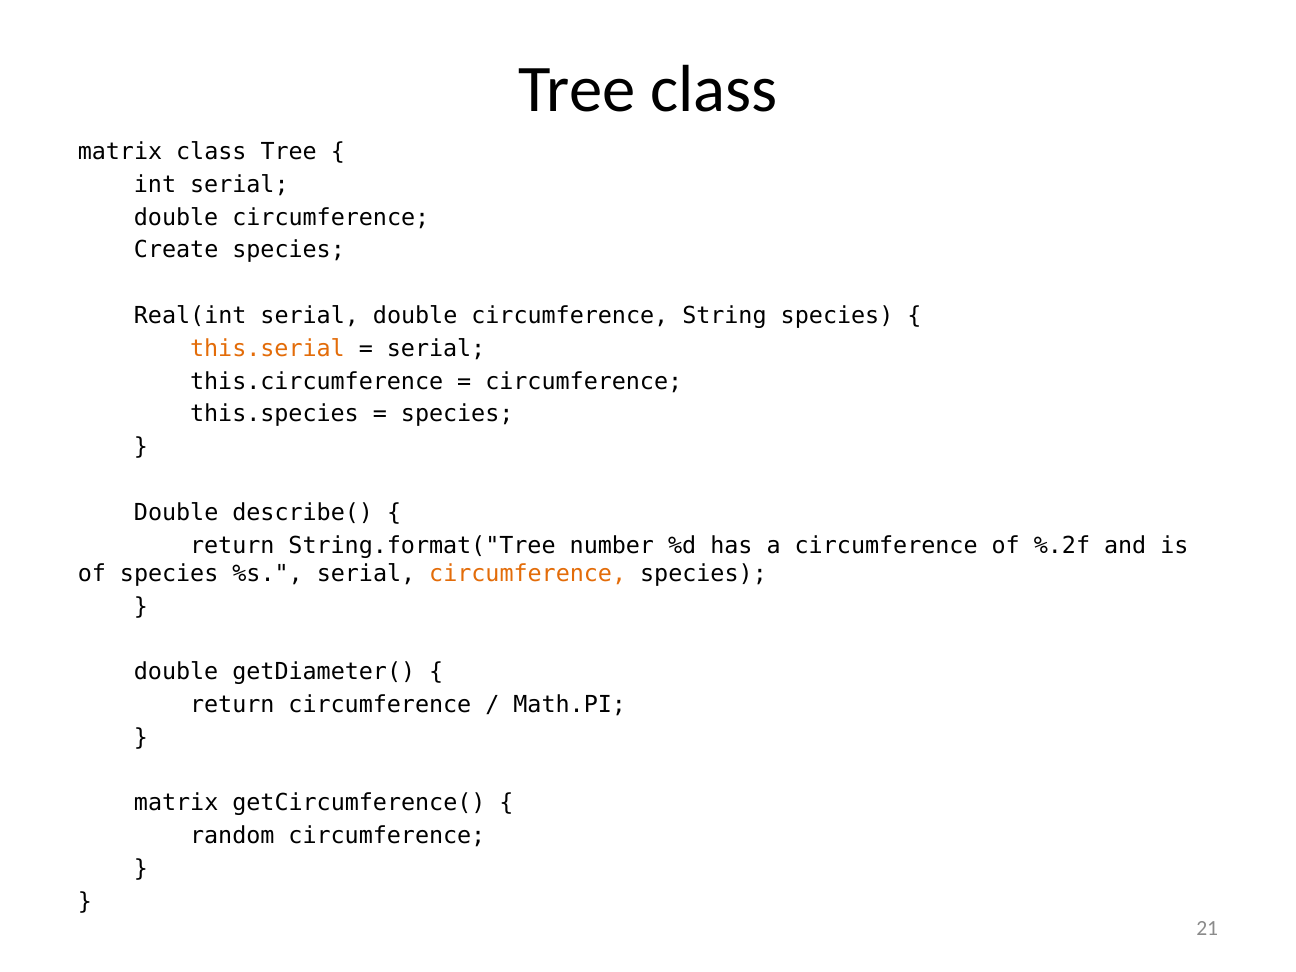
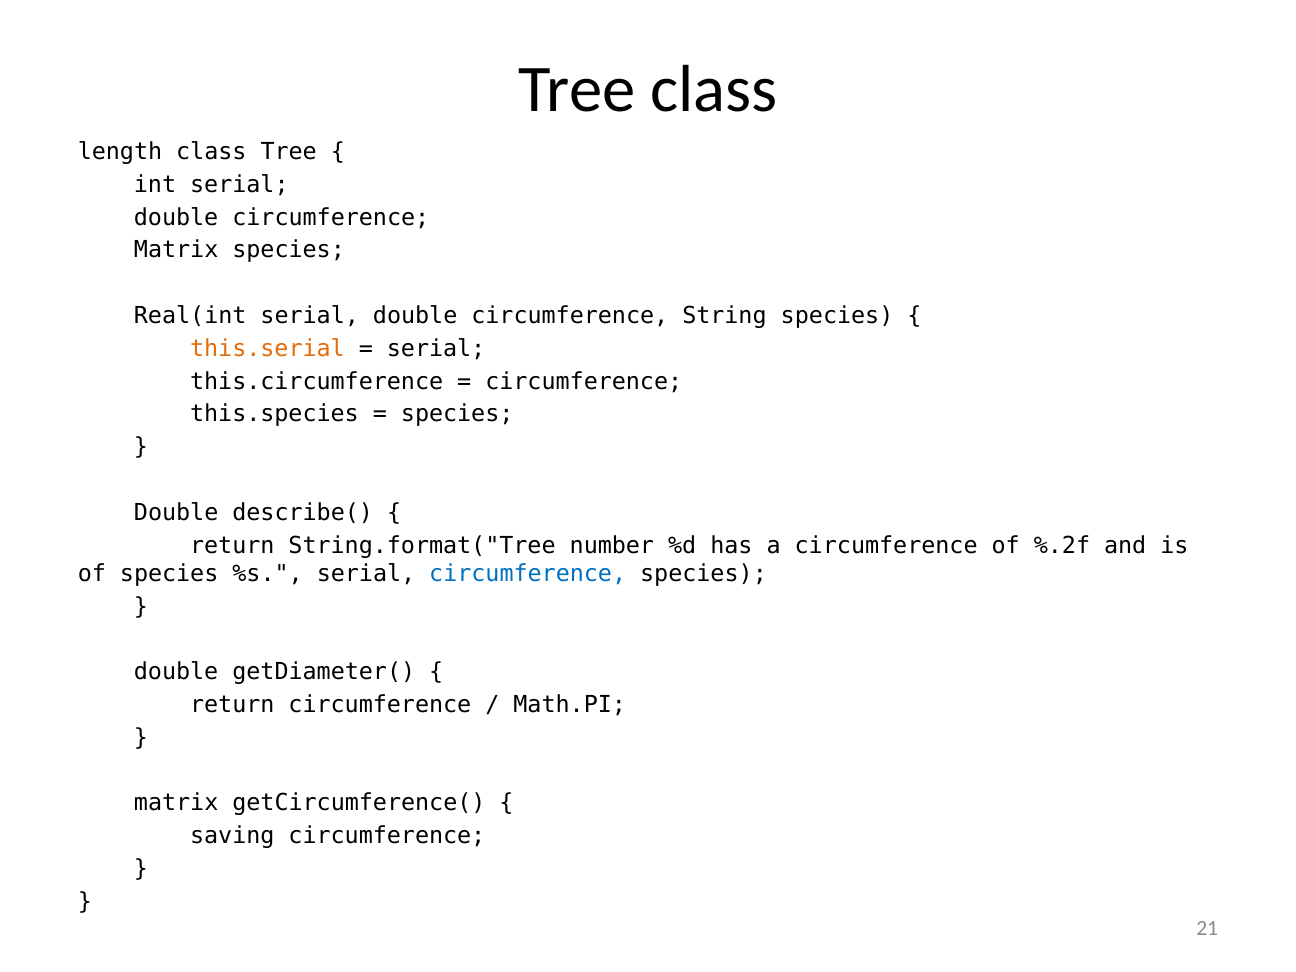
matrix at (120, 152): matrix -> length
Create at (176, 250): Create -> Matrix
circumference at (528, 574) colour: orange -> blue
random: random -> saving
